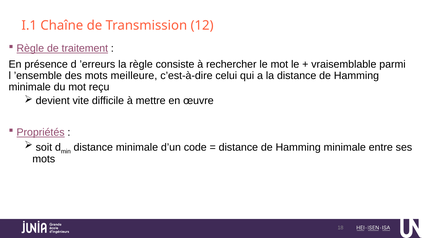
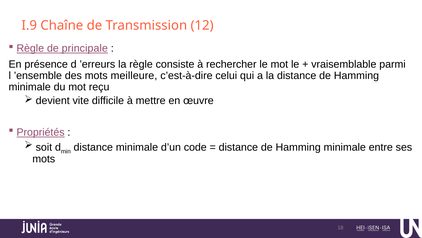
I.1: I.1 -> I.9
traitement: traitement -> principale
